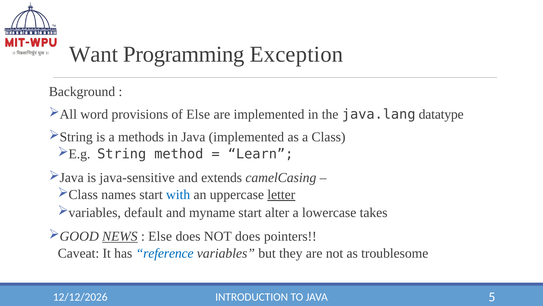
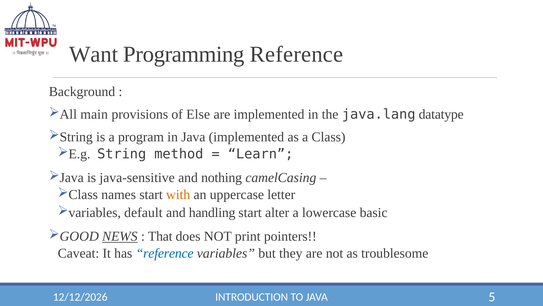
Programming Exception: Exception -> Reference
word: word -> main
methods: methods -> program
extends: extends -> nothing
with colour: blue -> orange
letter underline: present -> none
myname: myname -> handling
takes: takes -> basic
Else at (160, 236): Else -> That
NOT does: does -> print
